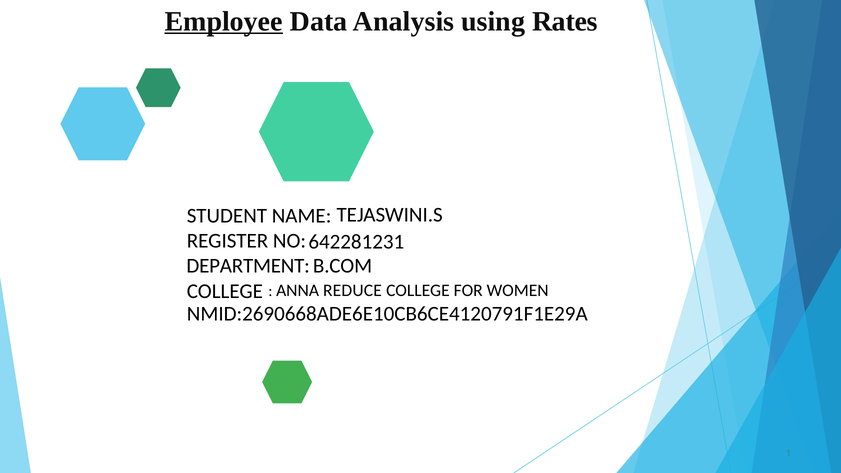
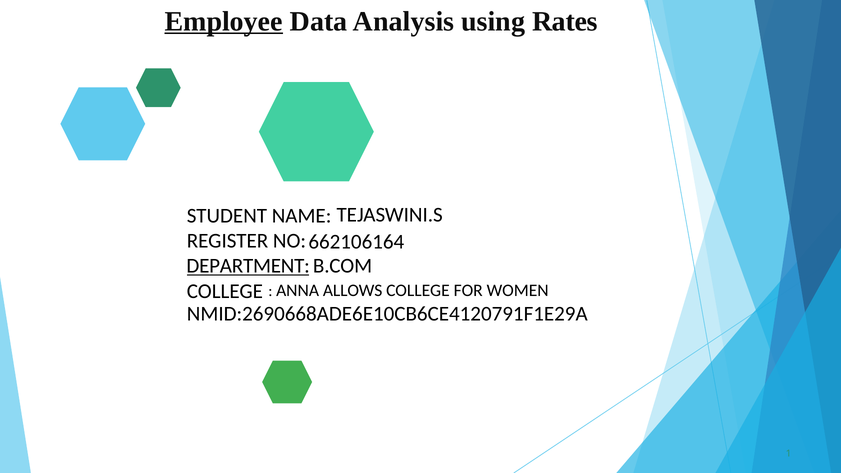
642281231: 642281231 -> 662106164
DEPARTMENT underline: none -> present
REDUCE: REDUCE -> ALLOWS
